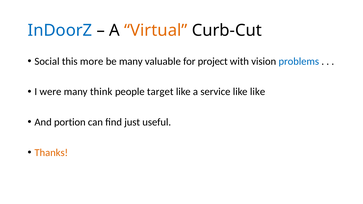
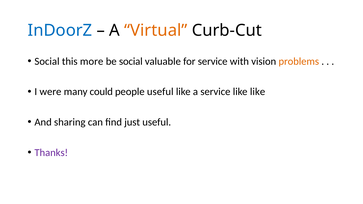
be many: many -> social
for project: project -> service
problems colour: blue -> orange
think: think -> could
people target: target -> useful
portion: portion -> sharing
Thanks colour: orange -> purple
